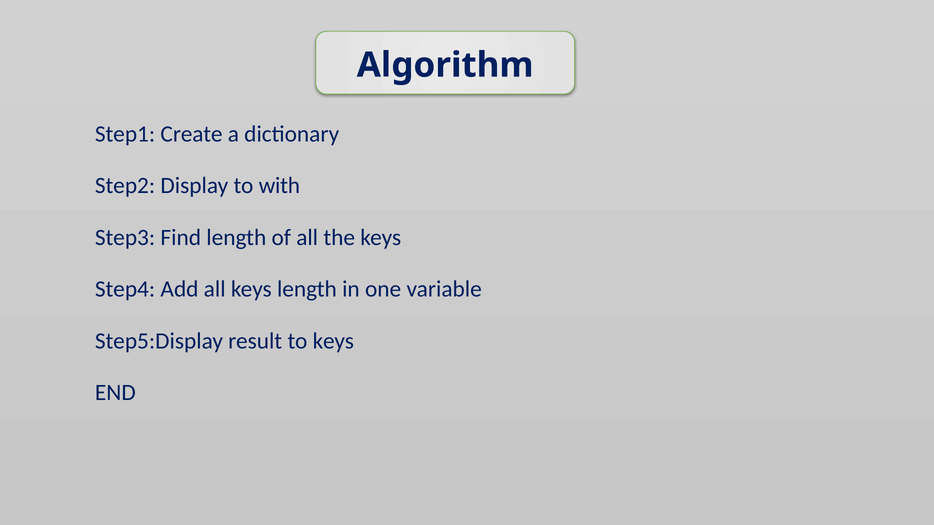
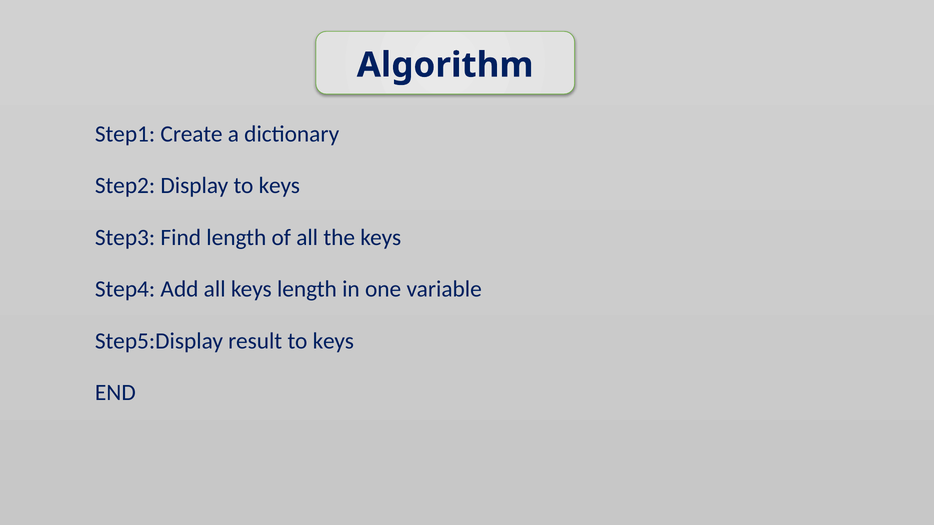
Display to with: with -> keys
